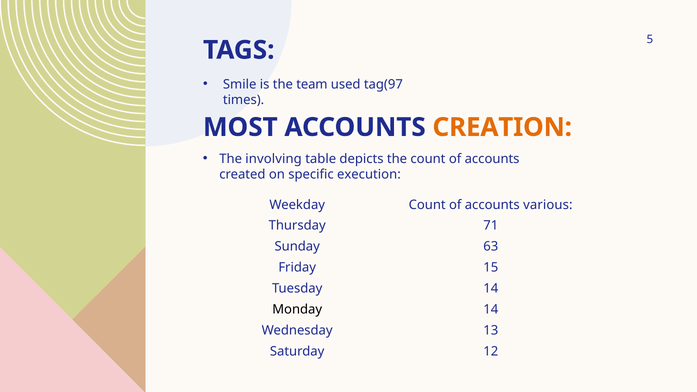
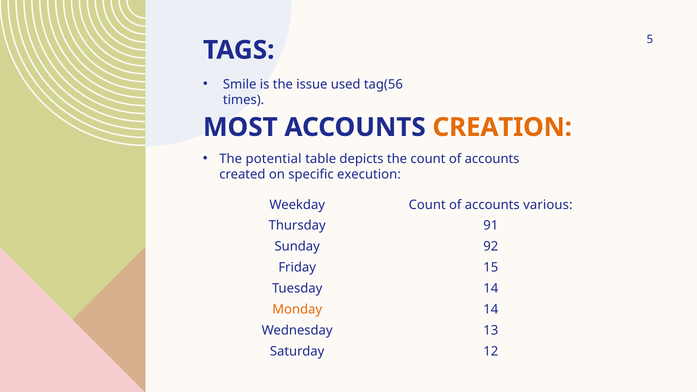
team: team -> issue
tag(97: tag(97 -> tag(56
involving: involving -> potential
71: 71 -> 91
63: 63 -> 92
Monday colour: black -> orange
